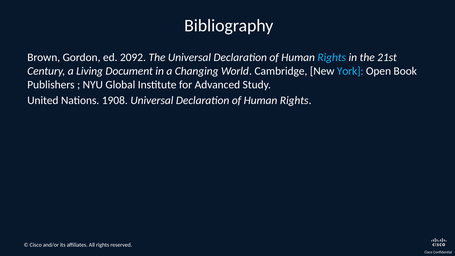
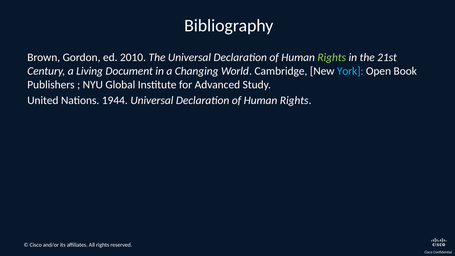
2092: 2092 -> 2010
Rights at (332, 57) colour: light blue -> light green
1908: 1908 -> 1944
